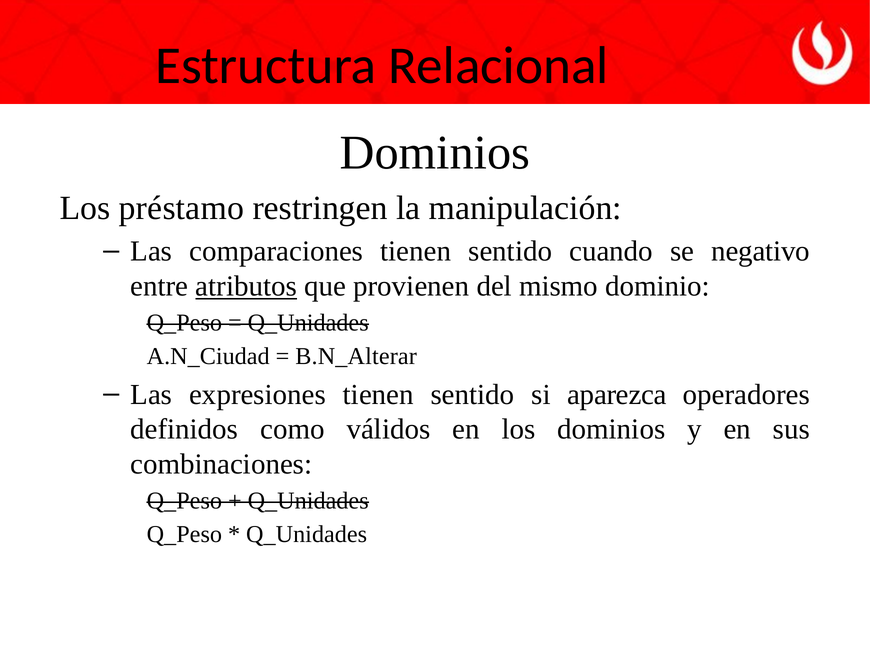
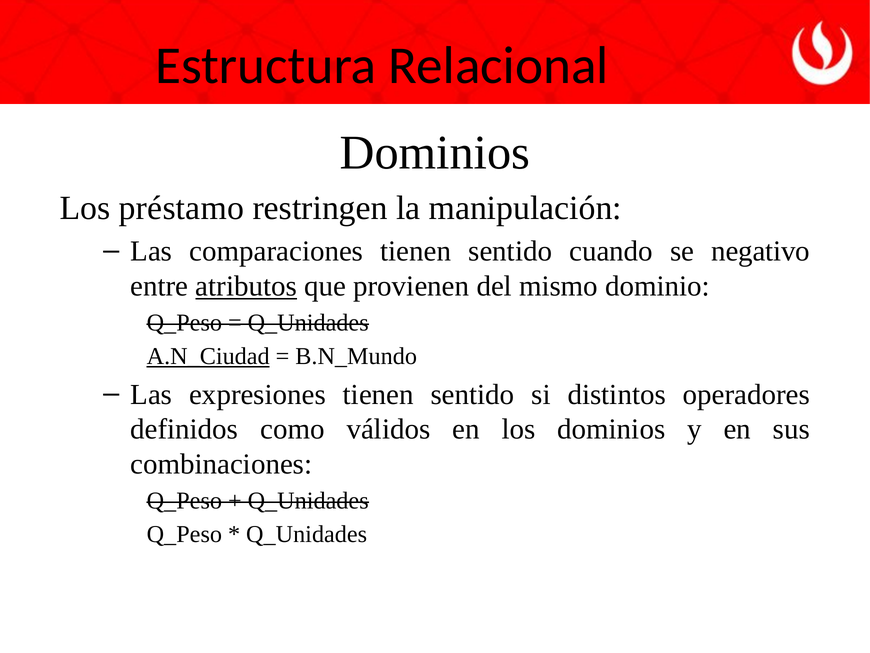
A.N_Ciudad underline: none -> present
B.N_Alterar: B.N_Alterar -> B.N_Mundo
aparezca: aparezca -> distintos
